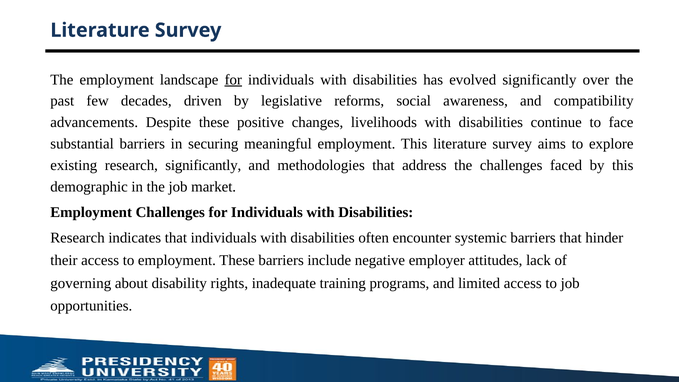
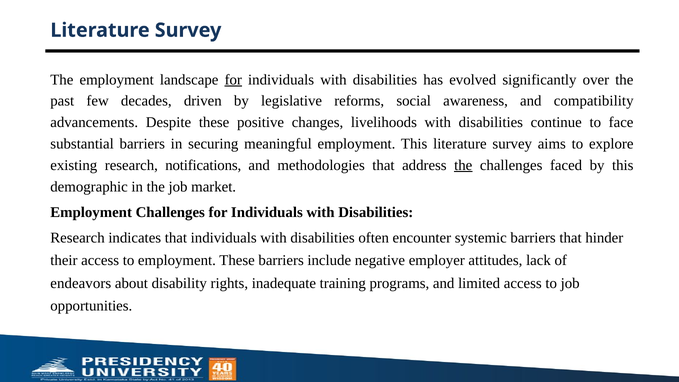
research significantly: significantly -> notifications
the at (463, 165) underline: none -> present
governing: governing -> endeavors
